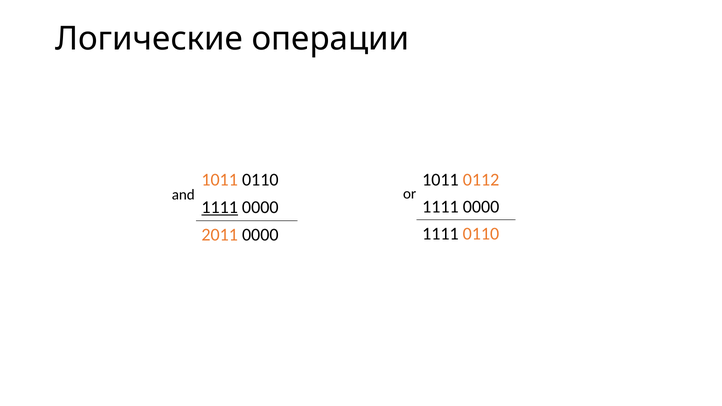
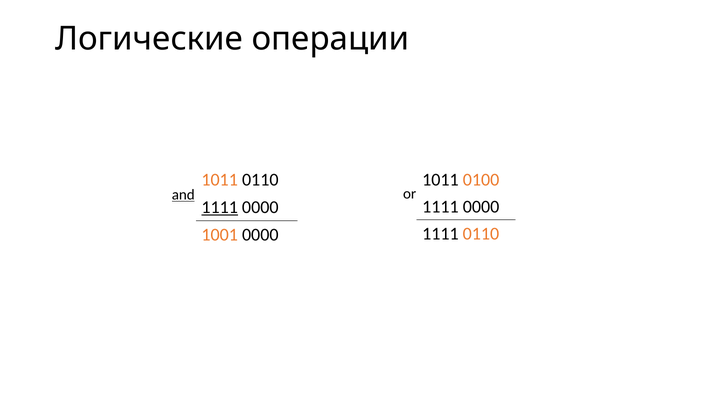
0112: 0112 -> 0100
and underline: none -> present
2011: 2011 -> 1001
